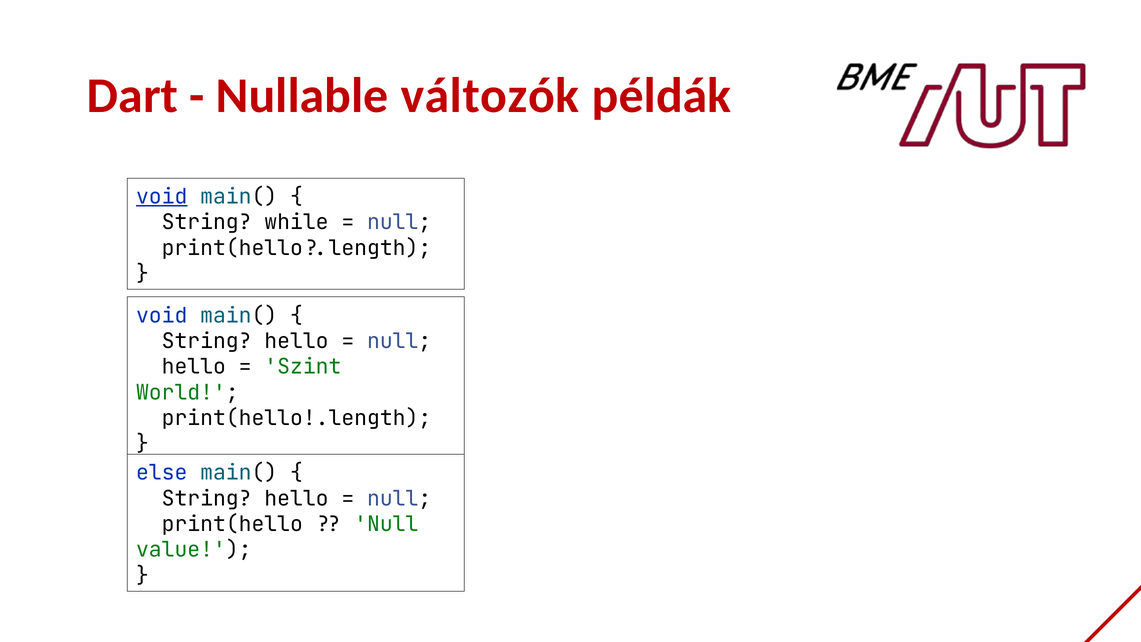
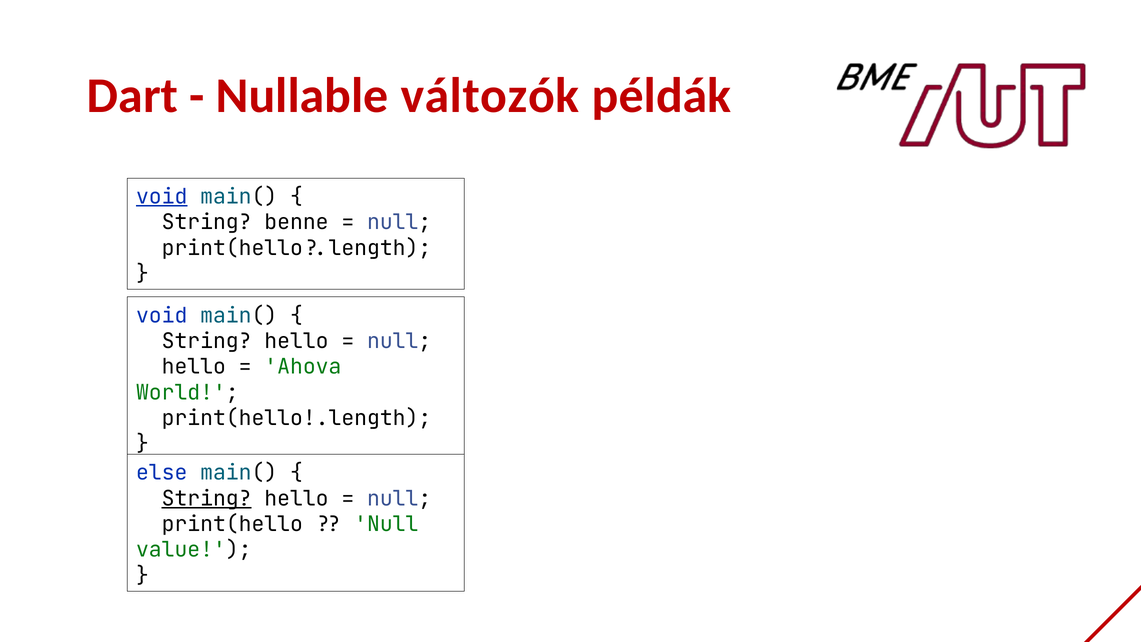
while: while -> benne
Szint: Szint -> Ahova
String at (207, 498) underline: none -> present
